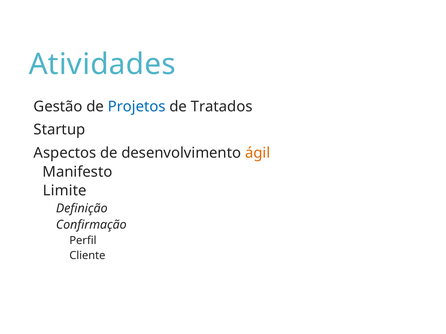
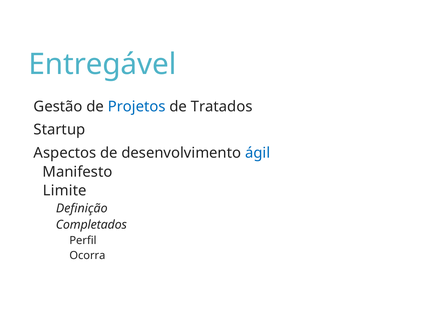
Atividades: Atividades -> Entregável
ágil colour: orange -> blue
Confirmação: Confirmação -> Completados
Cliente: Cliente -> Ocorra
